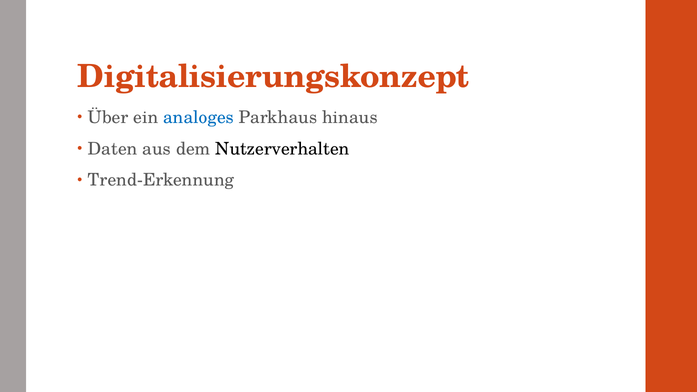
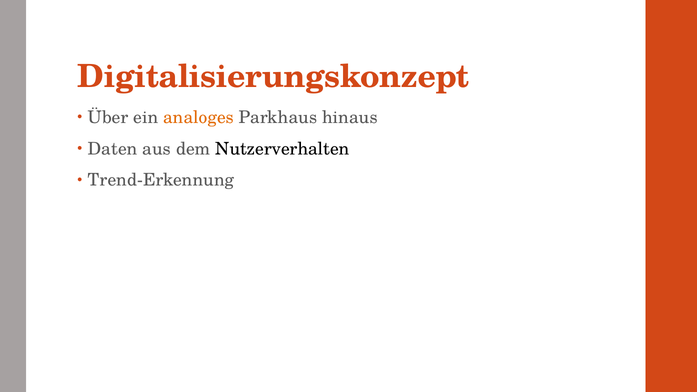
analoges colour: blue -> orange
